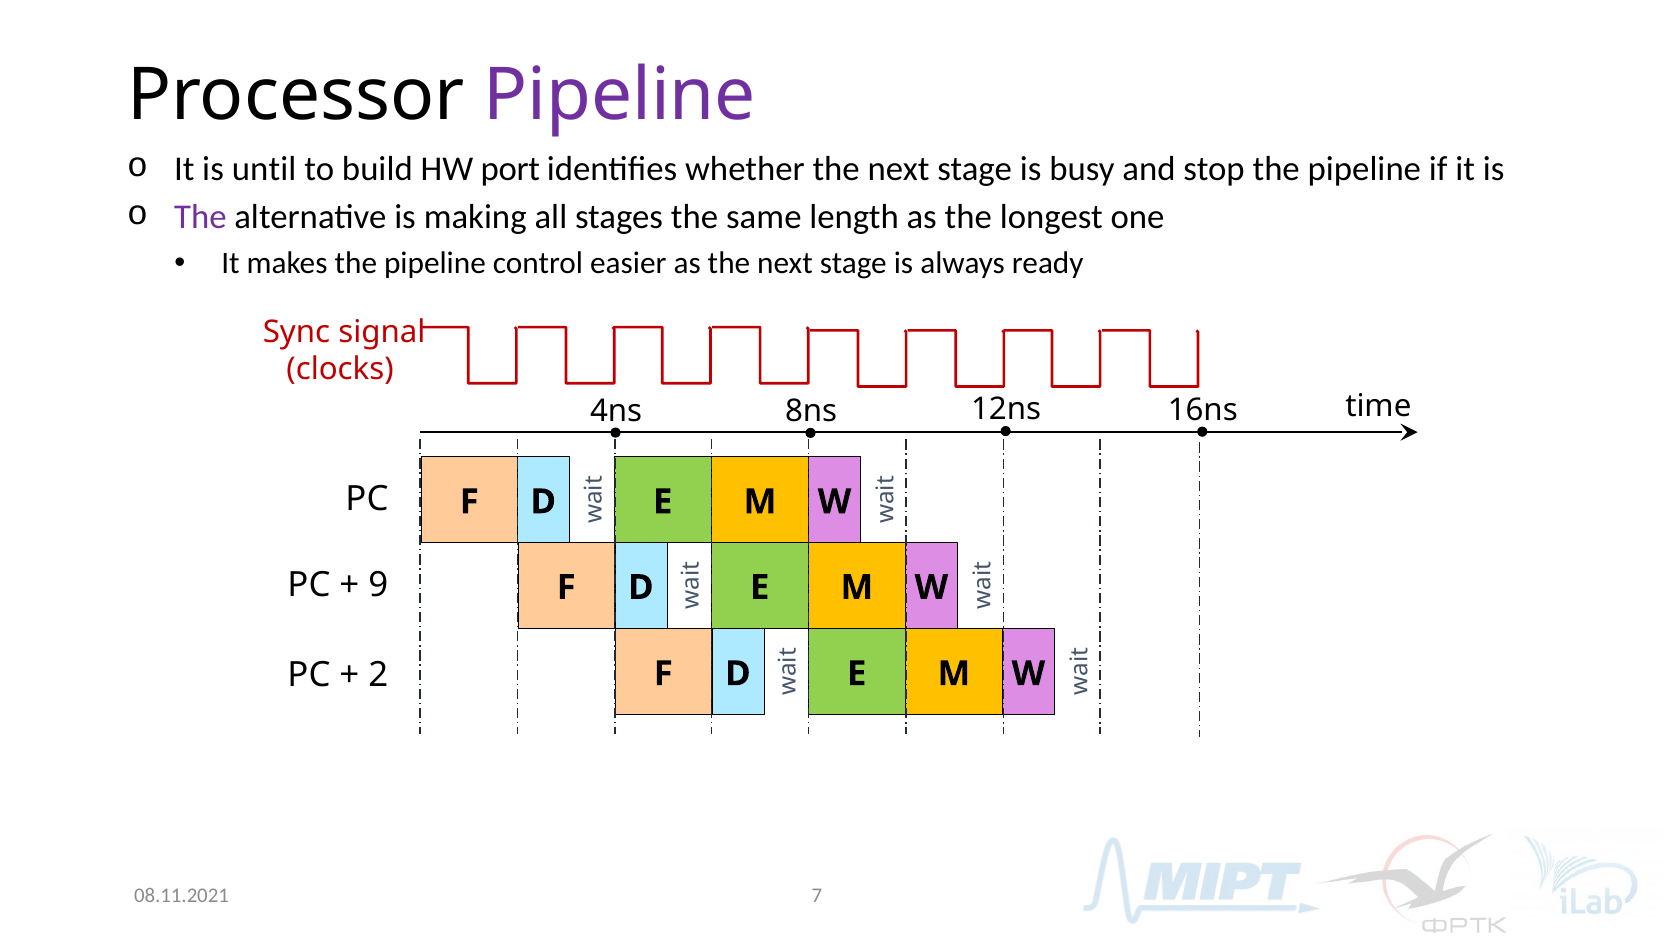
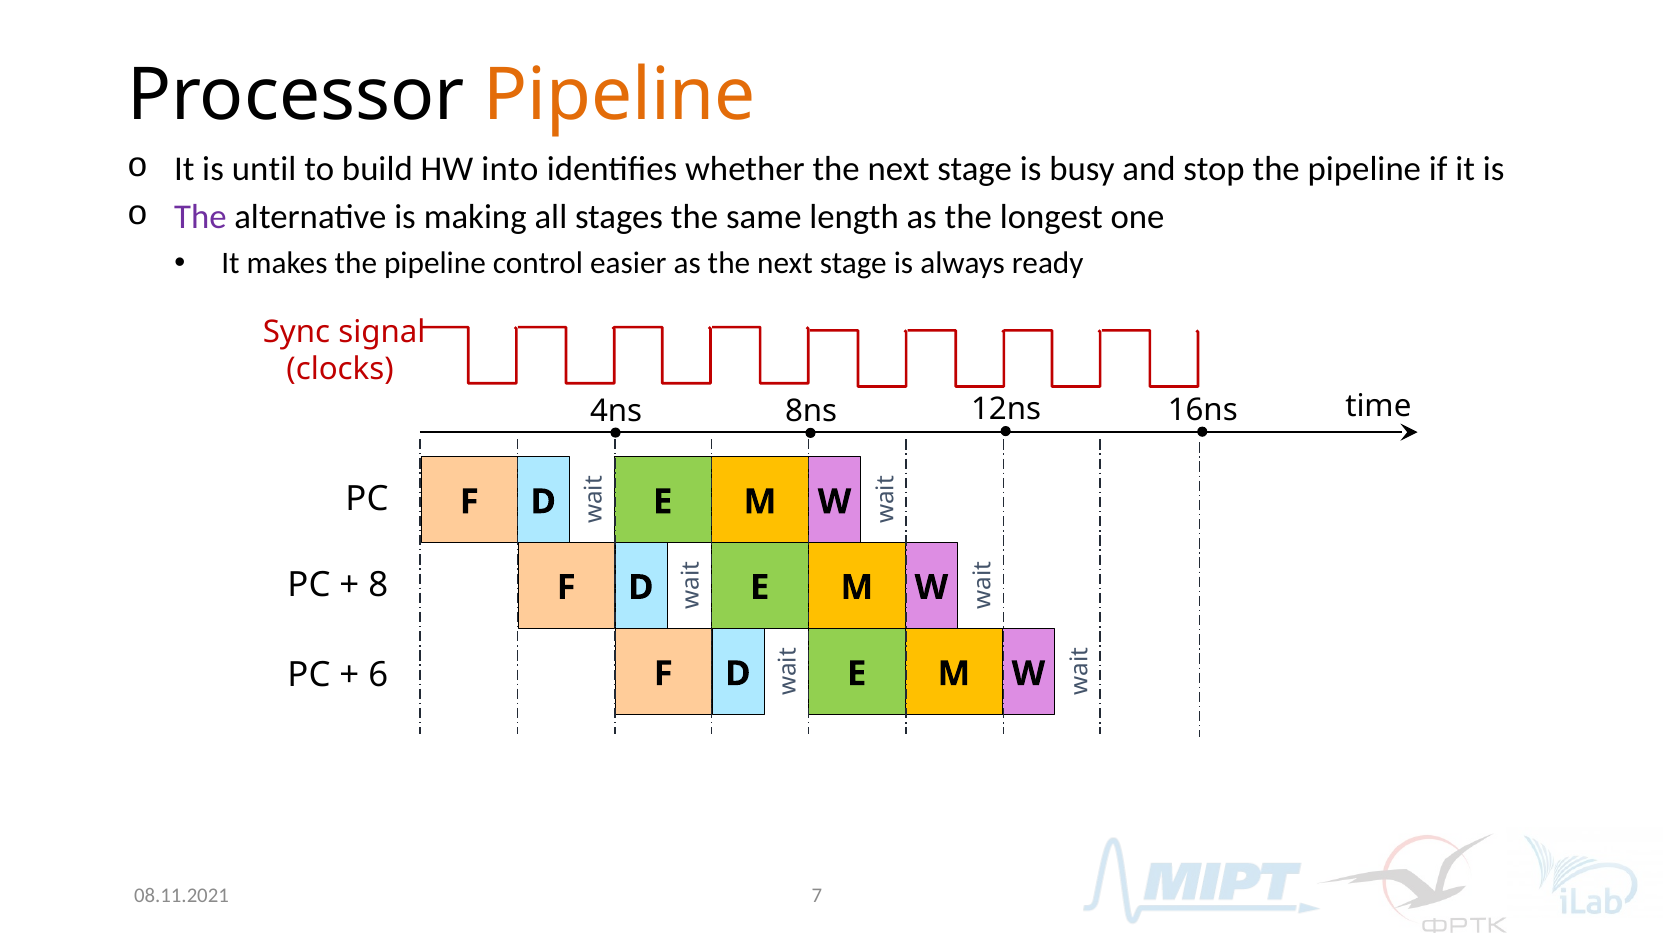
Pipeline at (620, 95) colour: purple -> orange
port: port -> into
9: 9 -> 8
2: 2 -> 6
